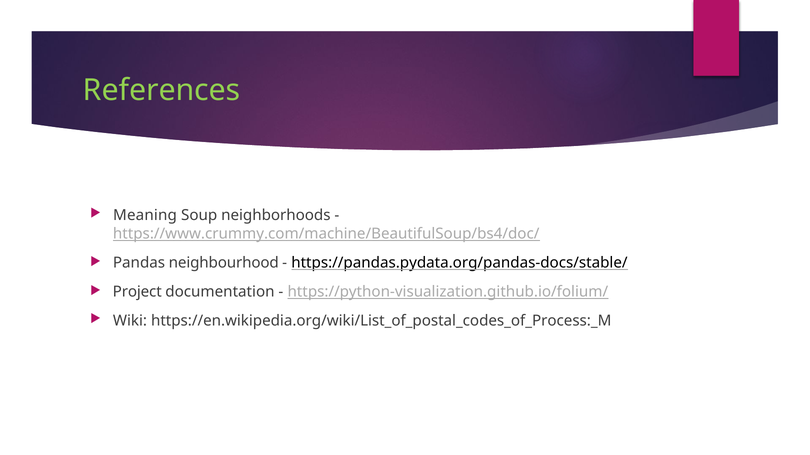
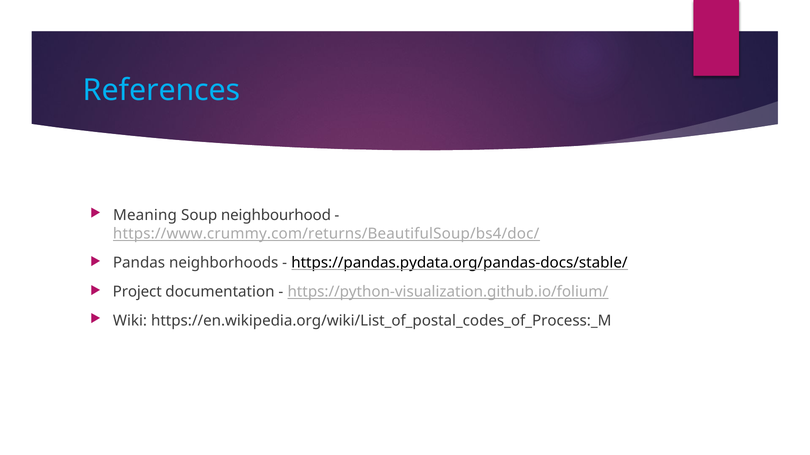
References colour: light green -> light blue
neighborhoods: neighborhoods -> neighbourhood
https://www.crummy.com/machine/BeautifulSoup/bs4/doc/: https://www.crummy.com/machine/BeautifulSoup/bs4/doc/ -> https://www.crummy.com/returns/BeautifulSoup/bs4/doc/
neighbourhood: neighbourhood -> neighborhoods
